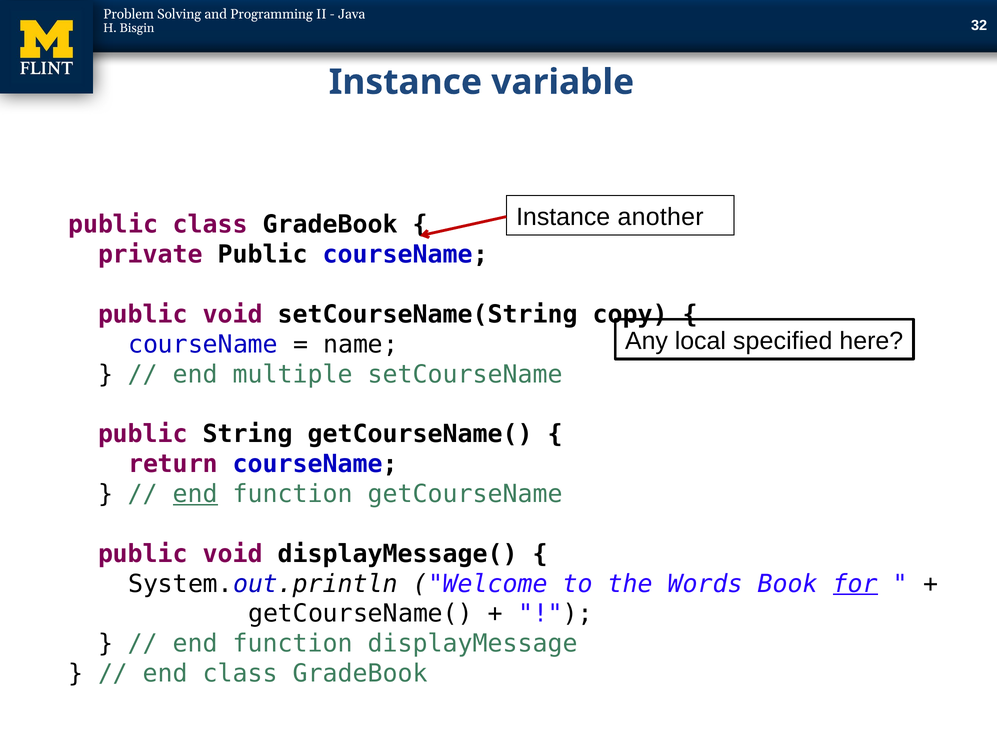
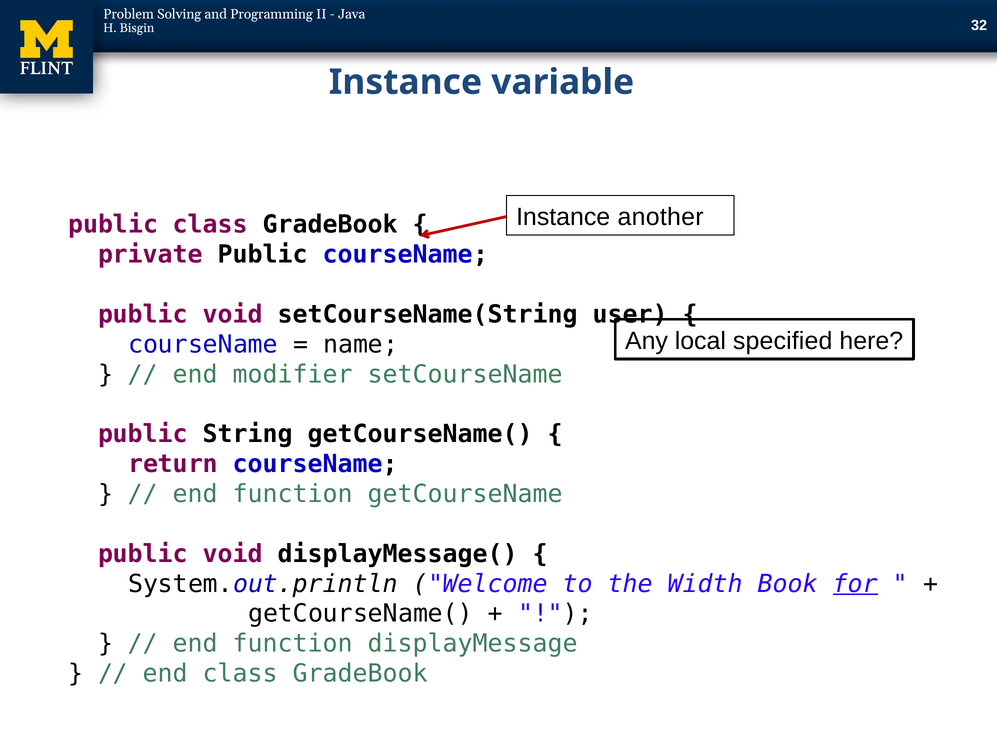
copy: copy -> user
multiple: multiple -> modifier
end at (195, 494) underline: present -> none
Words: Words -> Width
